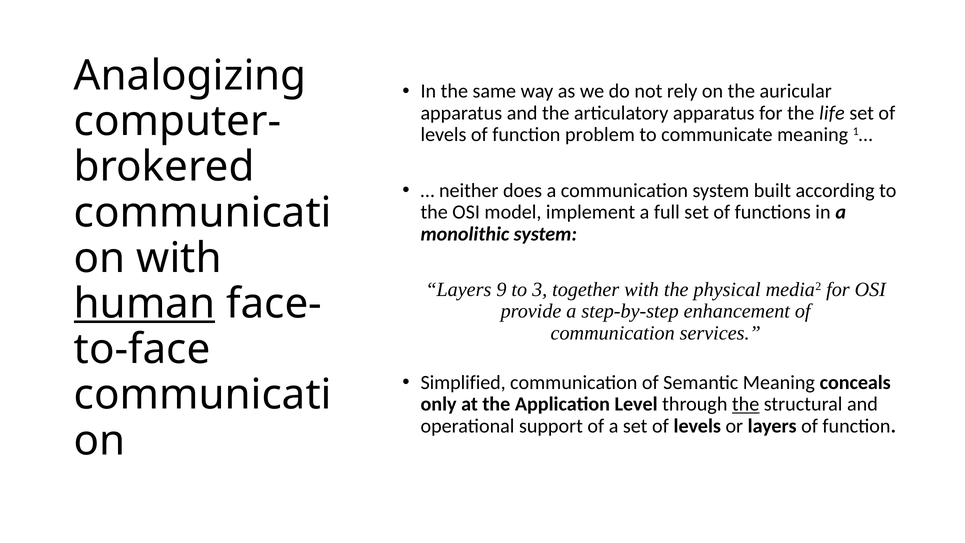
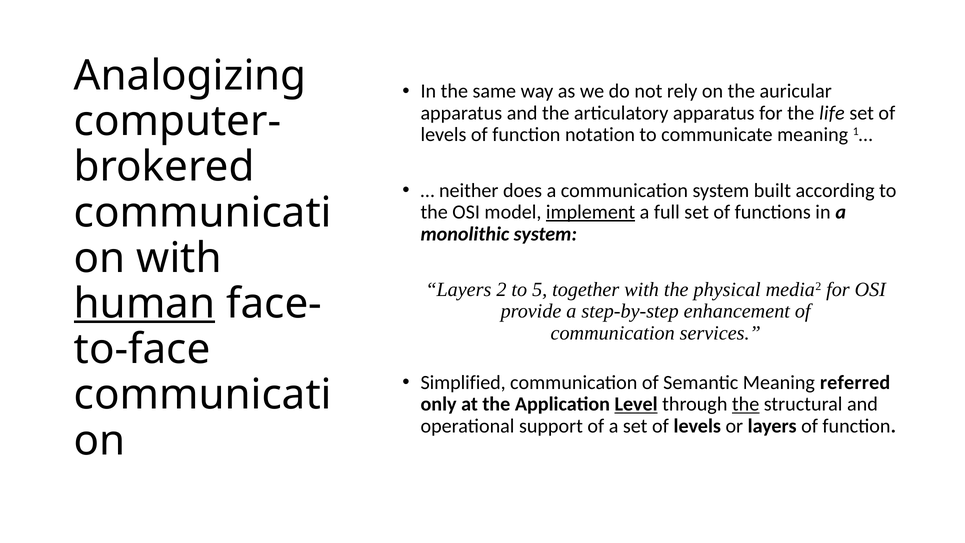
problem: problem -> notation
implement underline: none -> present
9: 9 -> 2
3: 3 -> 5
conceals: conceals -> referred
Level underline: none -> present
